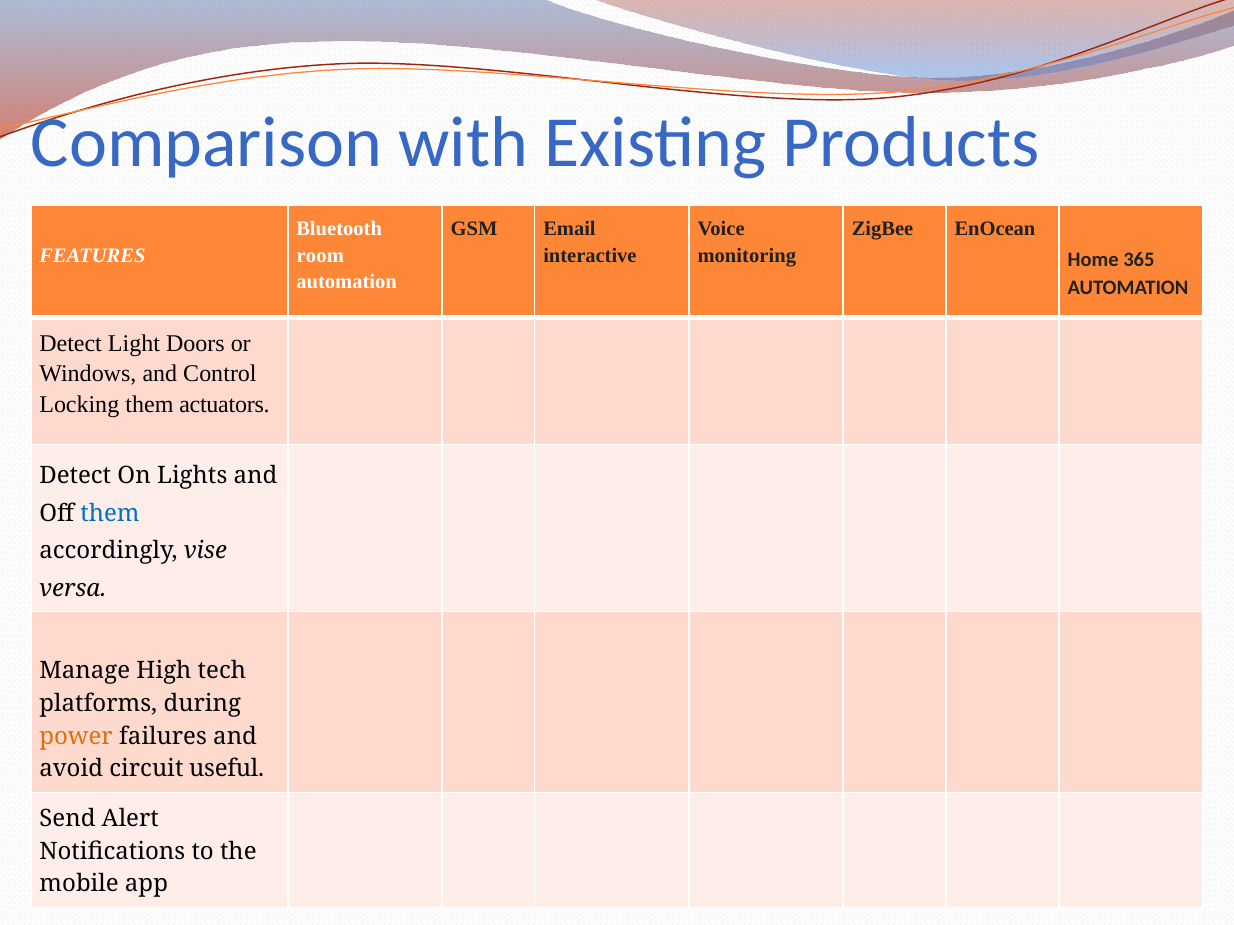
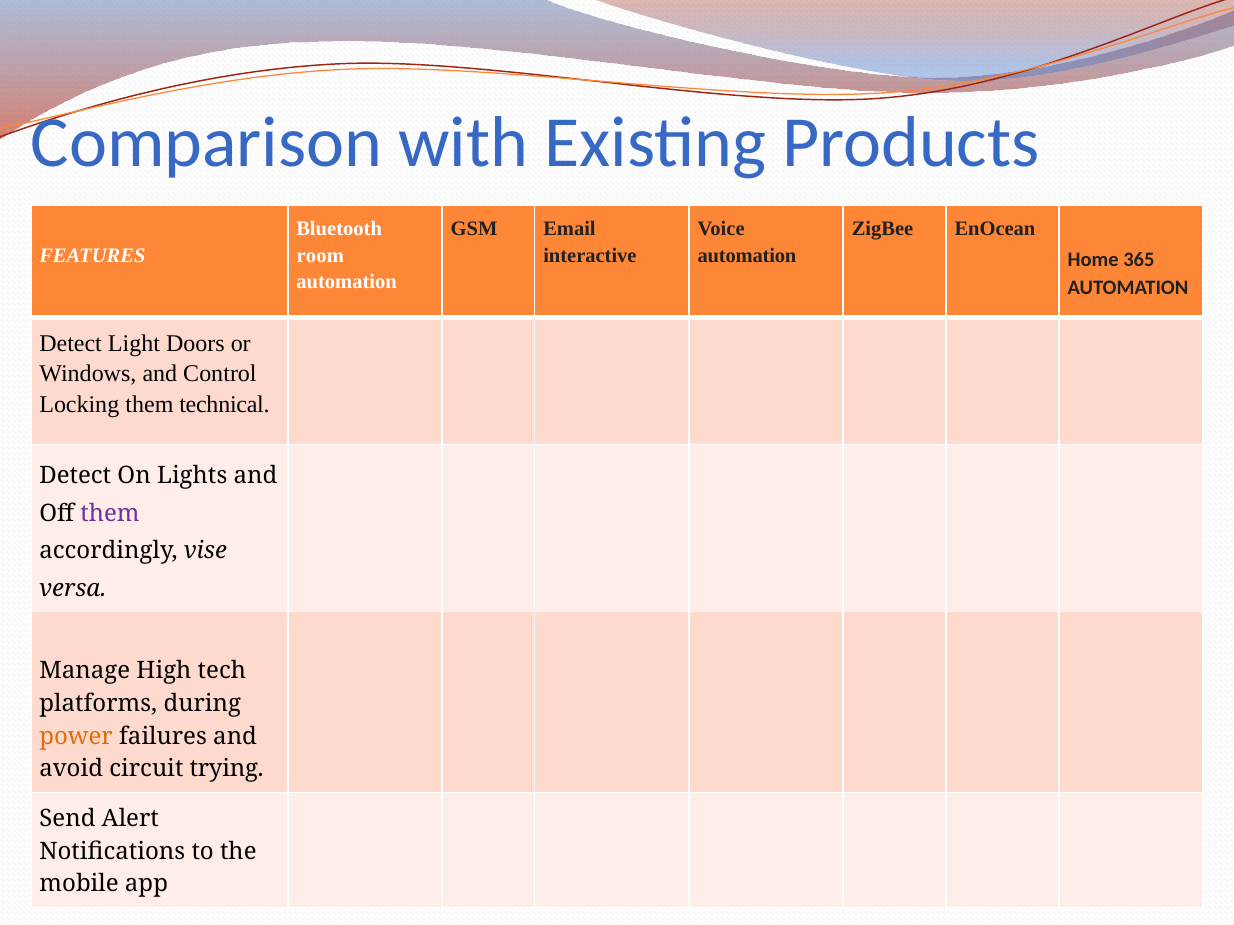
monitoring at (747, 255): monitoring -> automation
actuators: actuators -> technical
them at (110, 513) colour: blue -> purple
useful: useful -> trying
